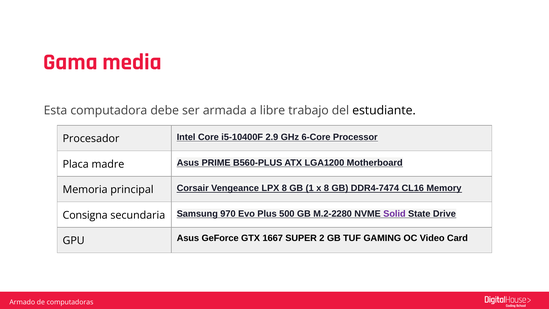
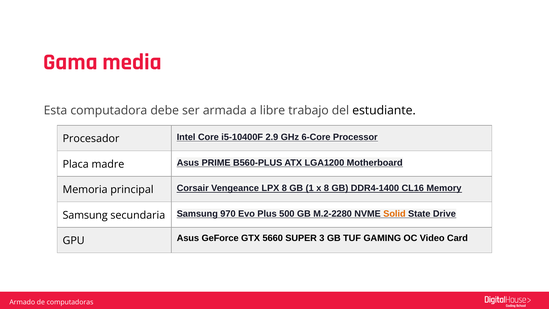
DDR4-7474: DDR4-7474 -> DDR4-1400
Consigna at (85, 215): Consigna -> Samsung
Solid colour: purple -> orange
1667: 1667 -> 5660
2: 2 -> 3
